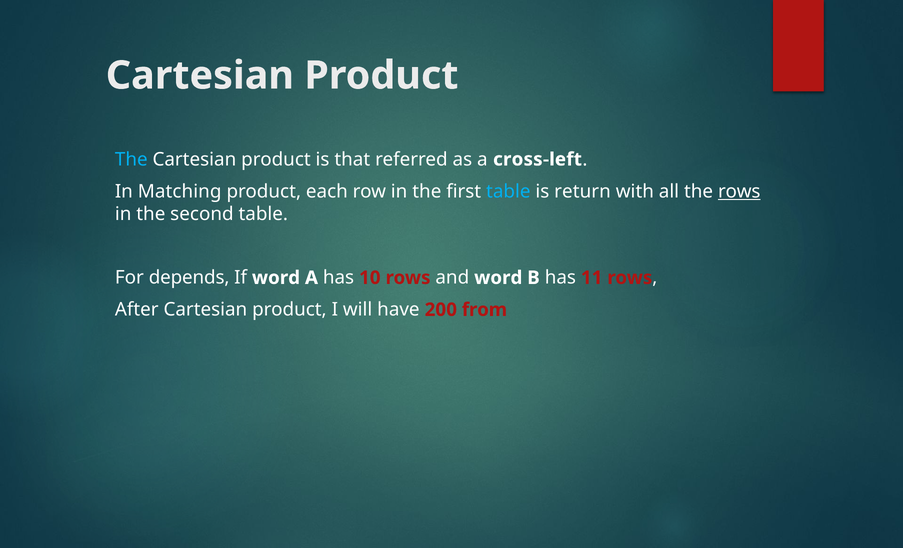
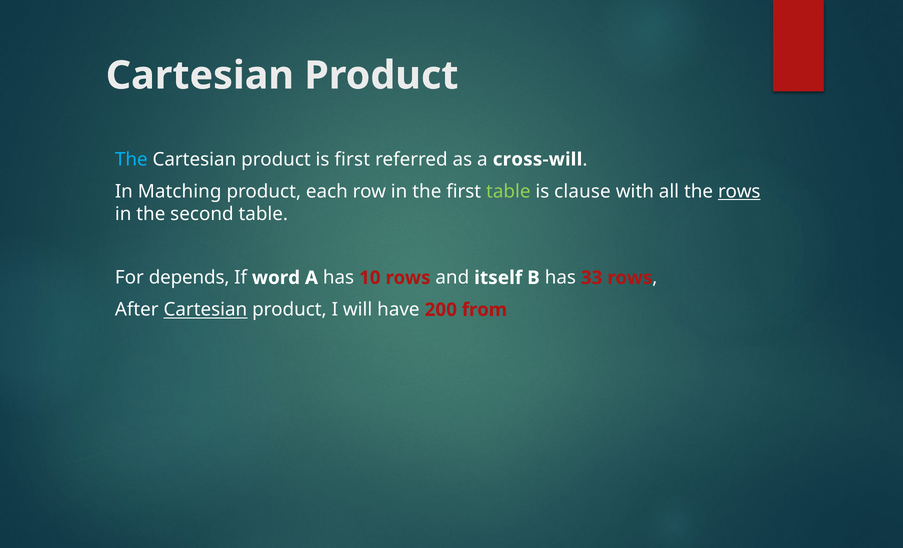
is that: that -> first
cross-left: cross-left -> cross-will
table at (508, 192) colour: light blue -> light green
return: return -> clause
and word: word -> itself
11: 11 -> 33
Cartesian at (205, 310) underline: none -> present
